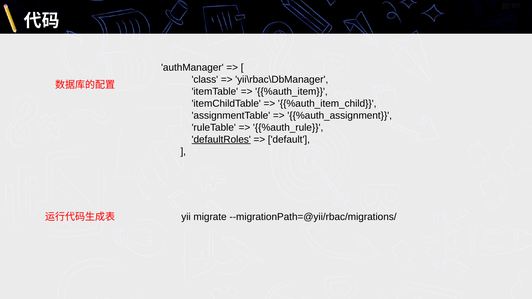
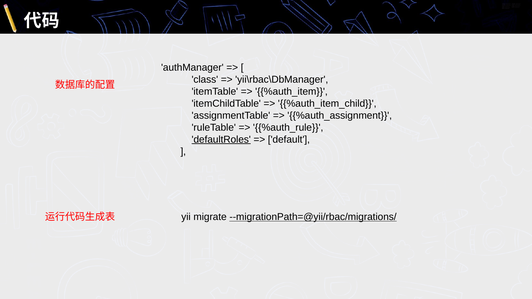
--migrationPath=@yii/rbac/migrations/ underline: none -> present
